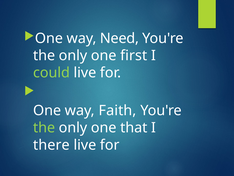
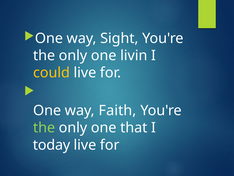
Need: Need -> Sight
first: first -> livin
could colour: light green -> yellow
there: there -> today
